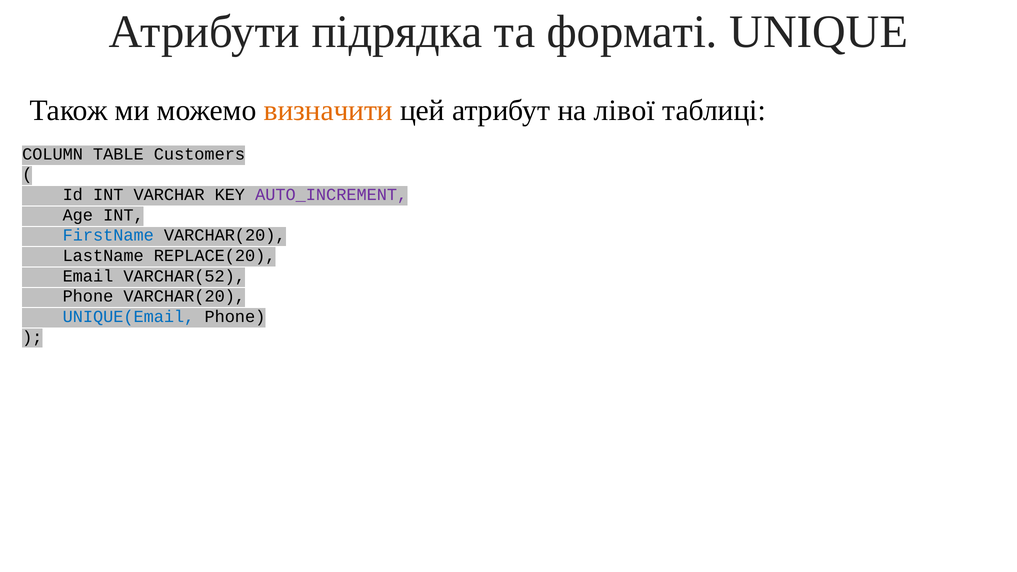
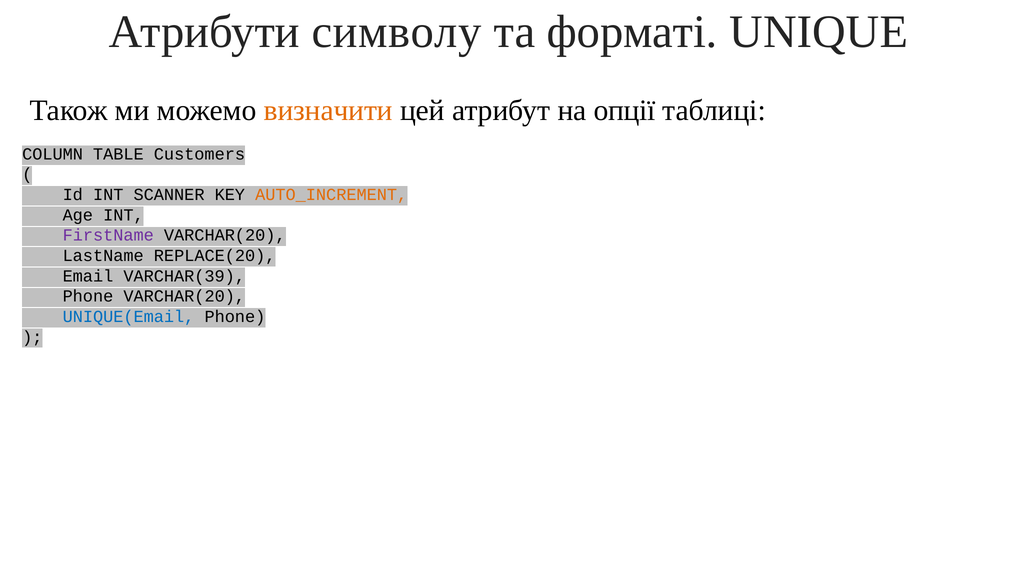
підрядка: підрядка -> символу
лівої: лівої -> опції
VARCHAR: VARCHAR -> SCANNER
AUTO_INCREMENT colour: purple -> orange
FirstName colour: blue -> purple
VARCHAR(52: VARCHAR(52 -> VARCHAR(39
